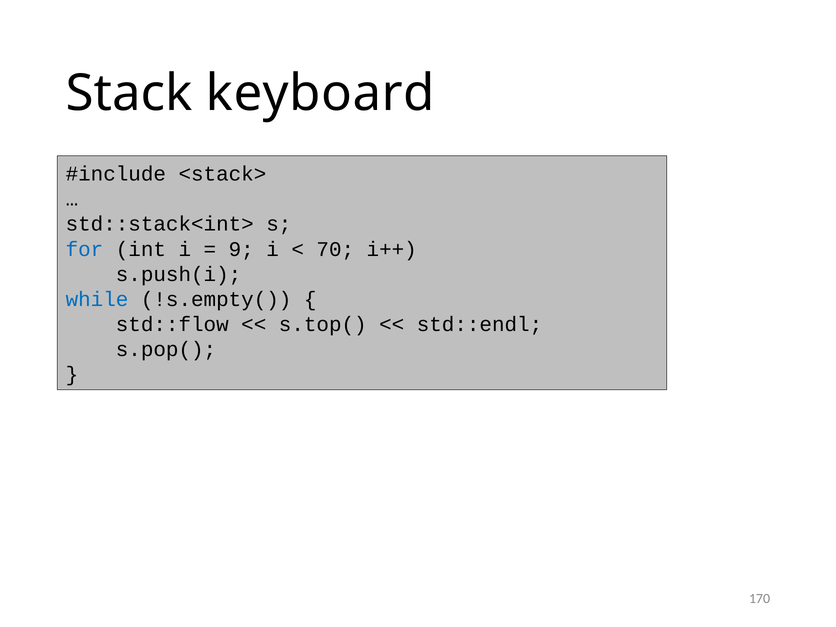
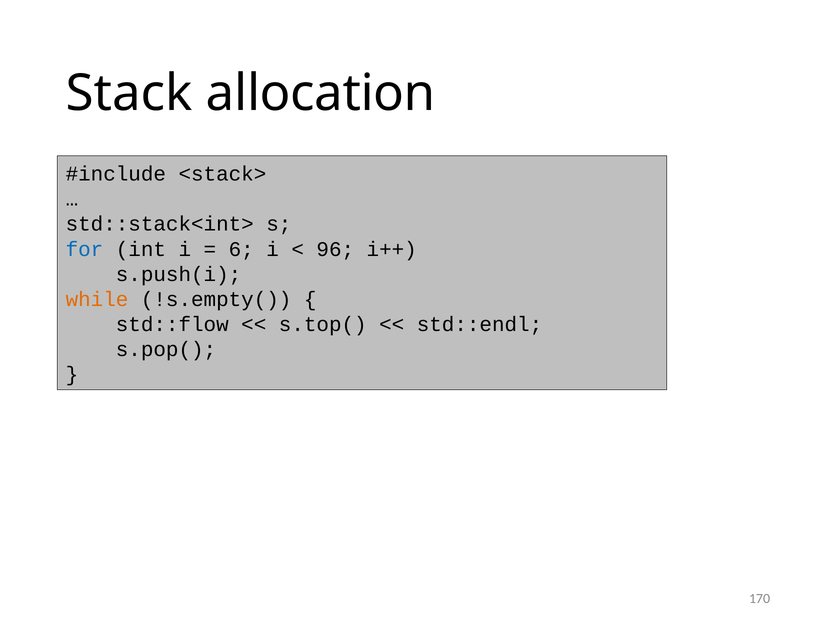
keyboard: keyboard -> allocation
9: 9 -> 6
70: 70 -> 96
while colour: blue -> orange
